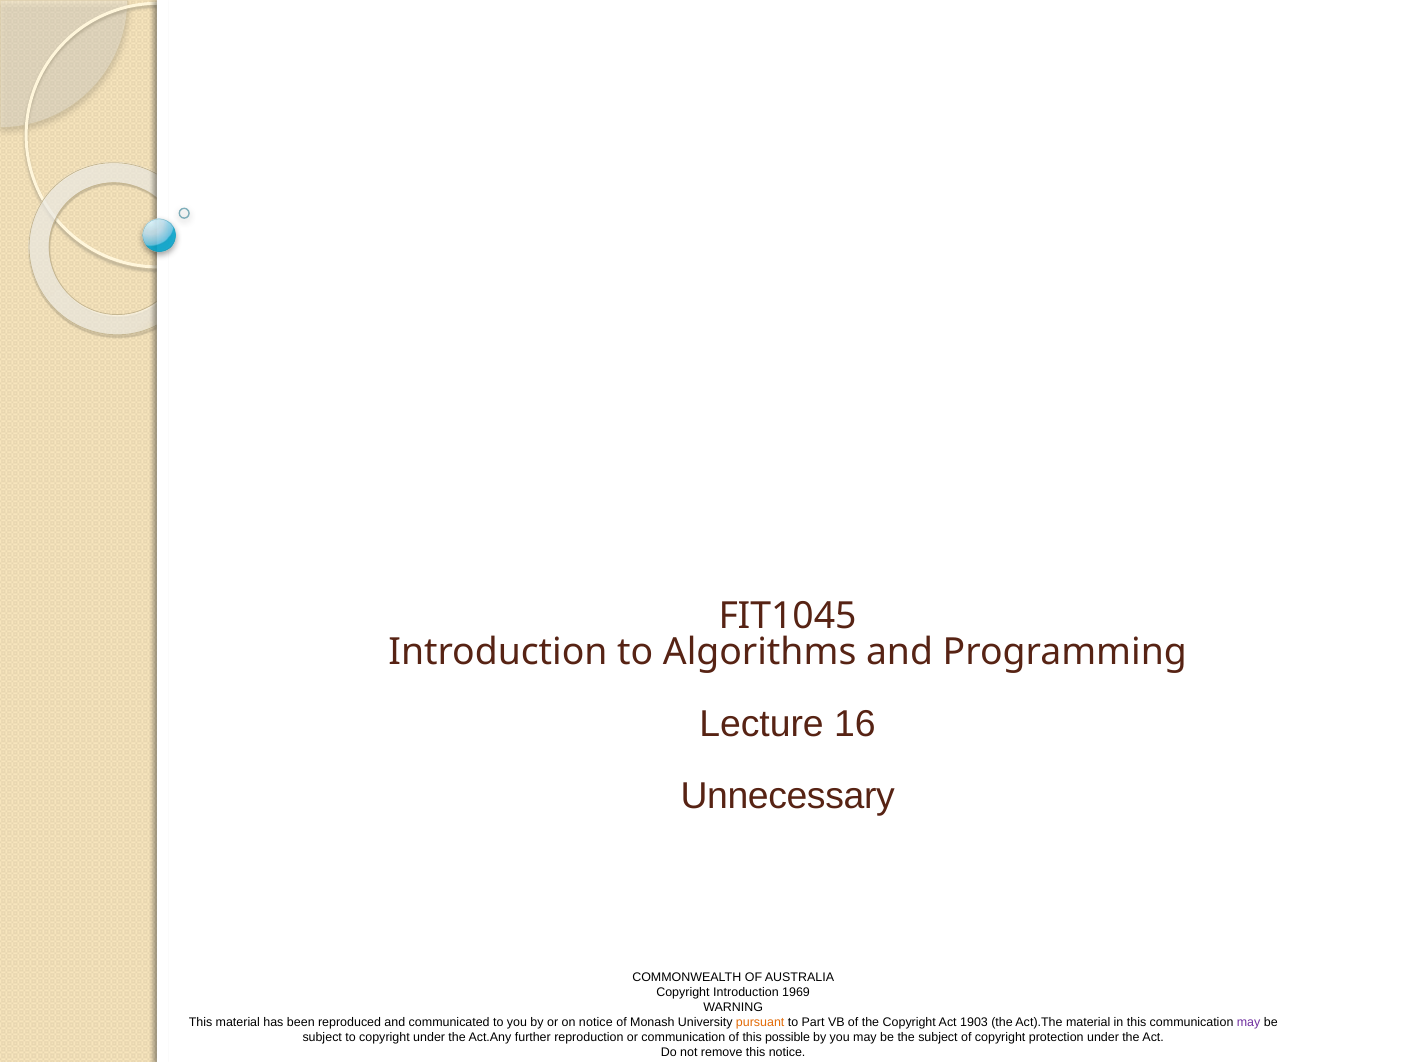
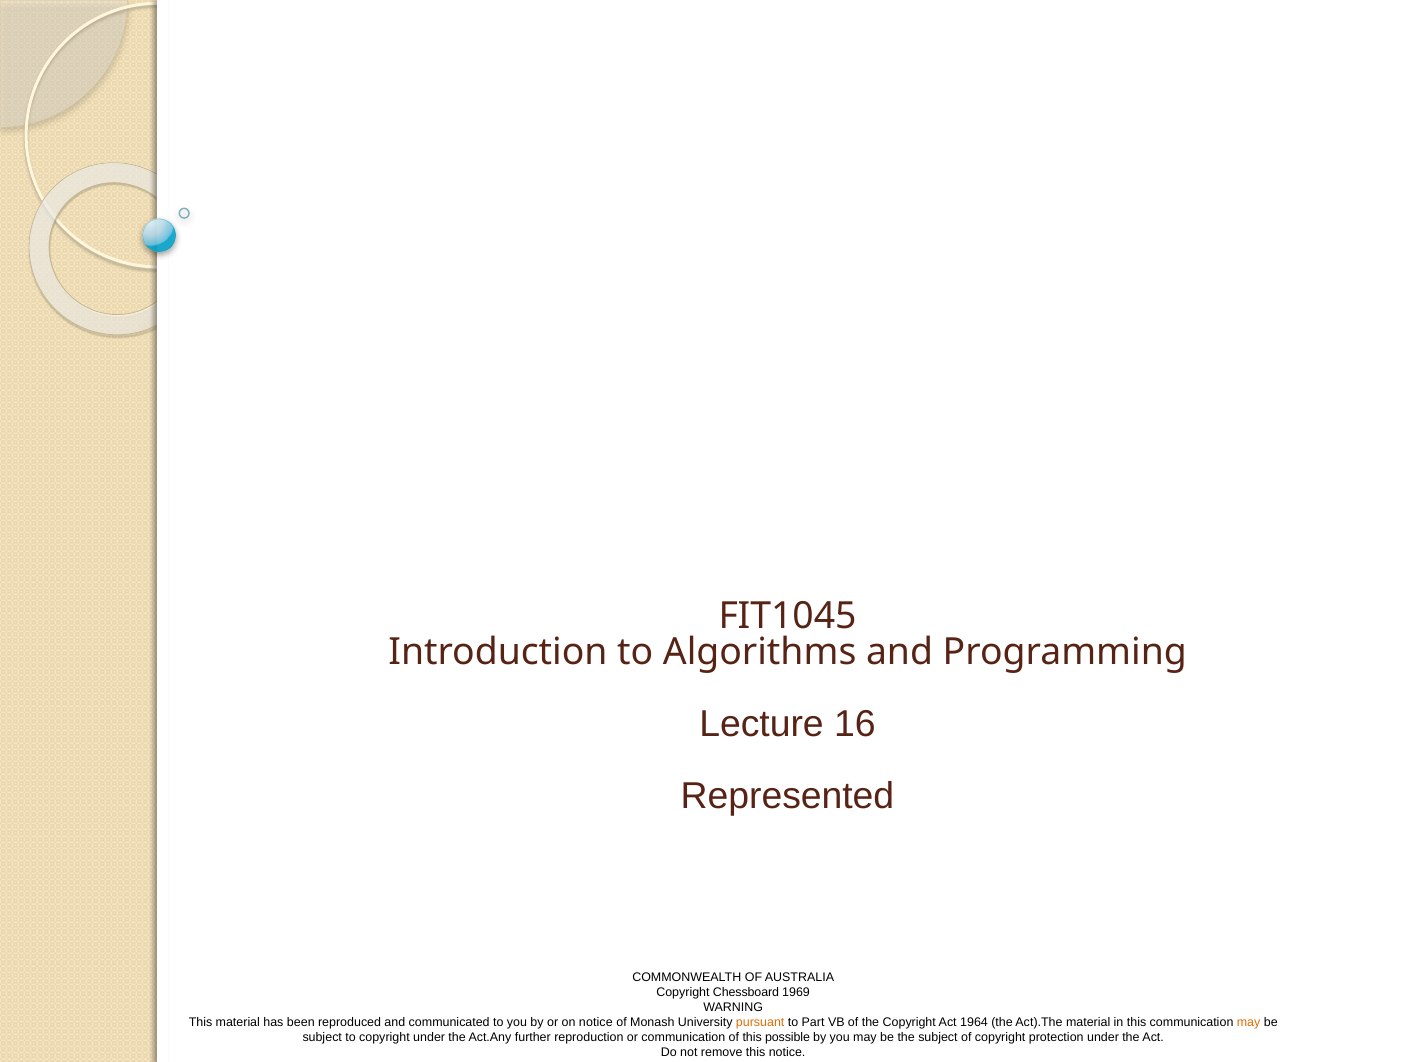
Unnecessary: Unnecessary -> Represented
Copyright Introduction: Introduction -> Chessboard
1903: 1903 -> 1964
may at (1249, 1023) colour: purple -> orange
